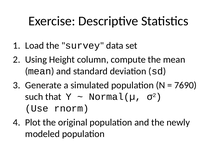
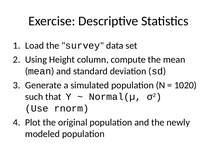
7690: 7690 -> 1020
